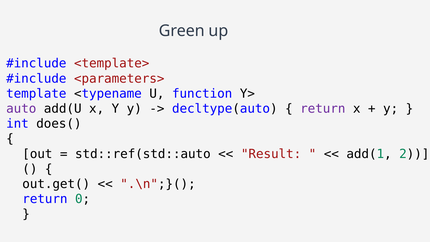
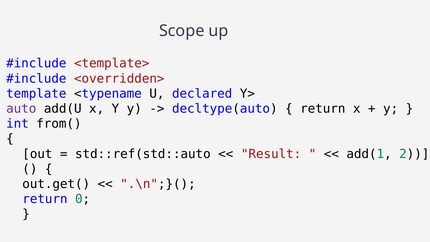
Green: Green -> Scope
<parameters>: <parameters> -> <overridden>
function: function -> declared
return at (323, 109) colour: purple -> black
does(: does( -> from(
